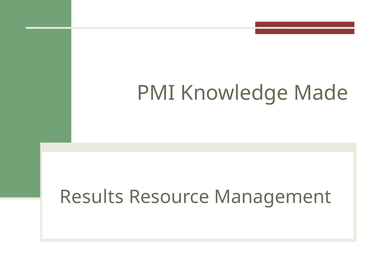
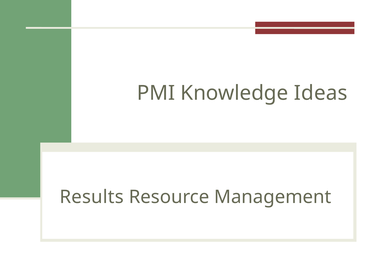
Made: Made -> Ideas
